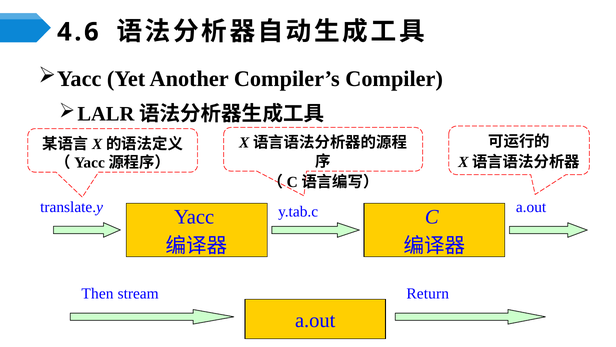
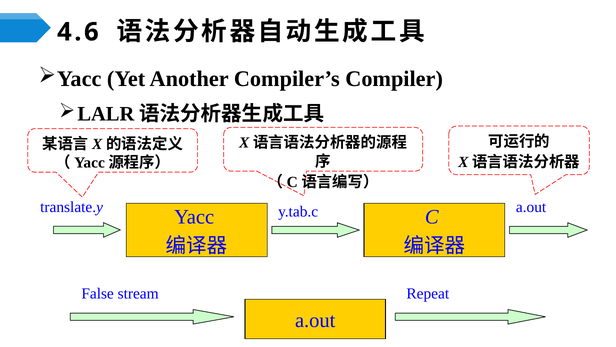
Then: Then -> False
Return: Return -> Repeat
